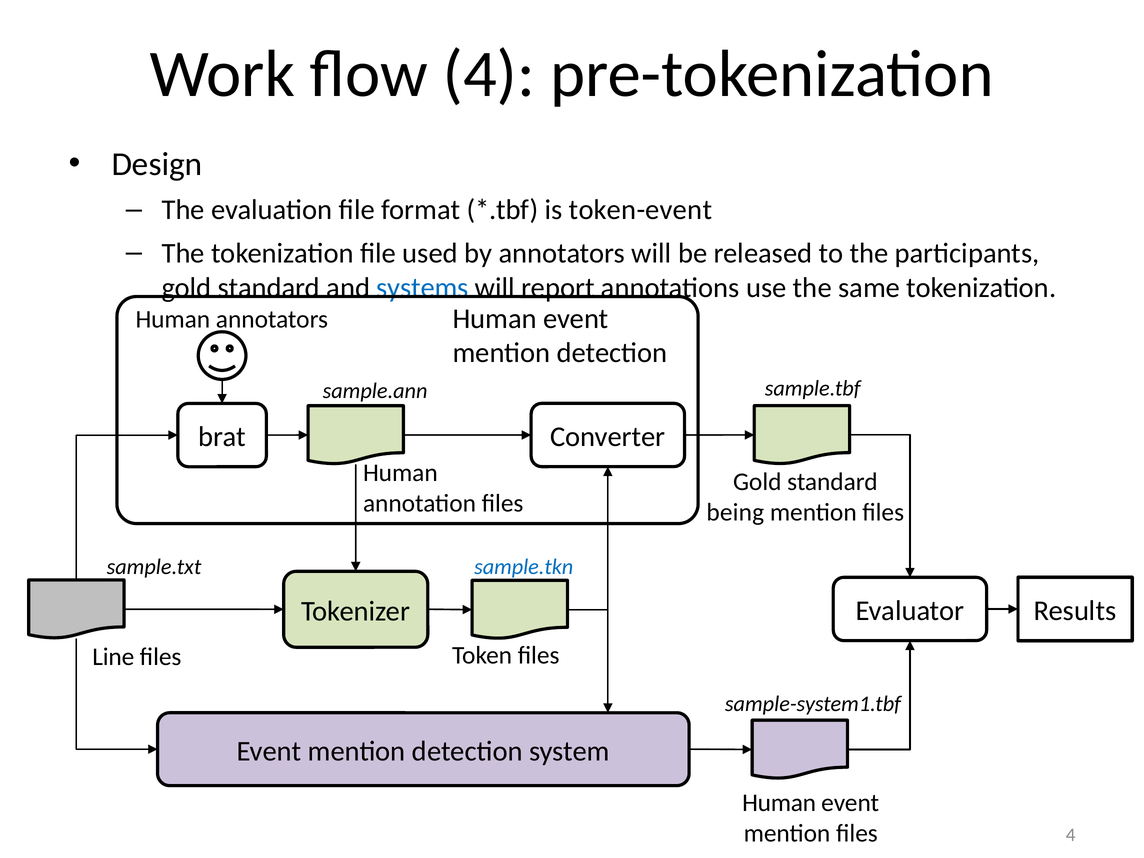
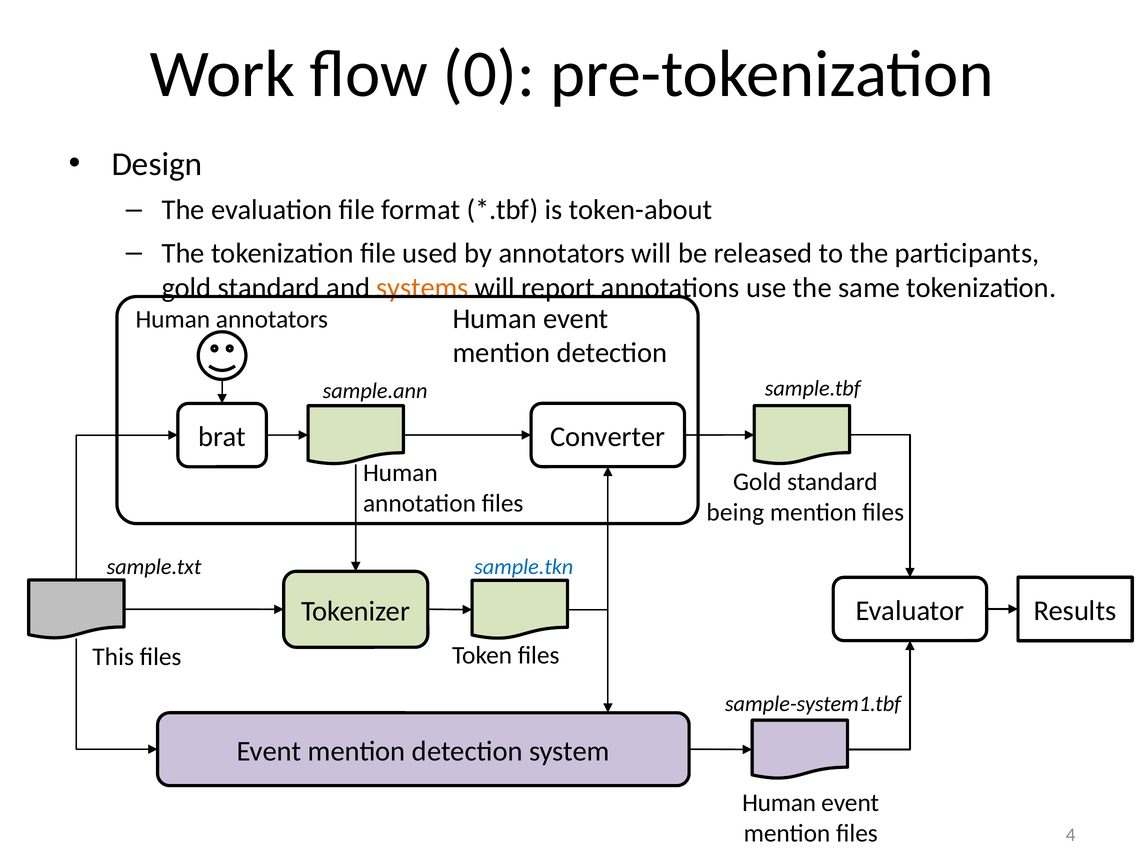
flow 4: 4 -> 0
token-event: token-event -> token-about
systems colour: blue -> orange
Line: Line -> This
